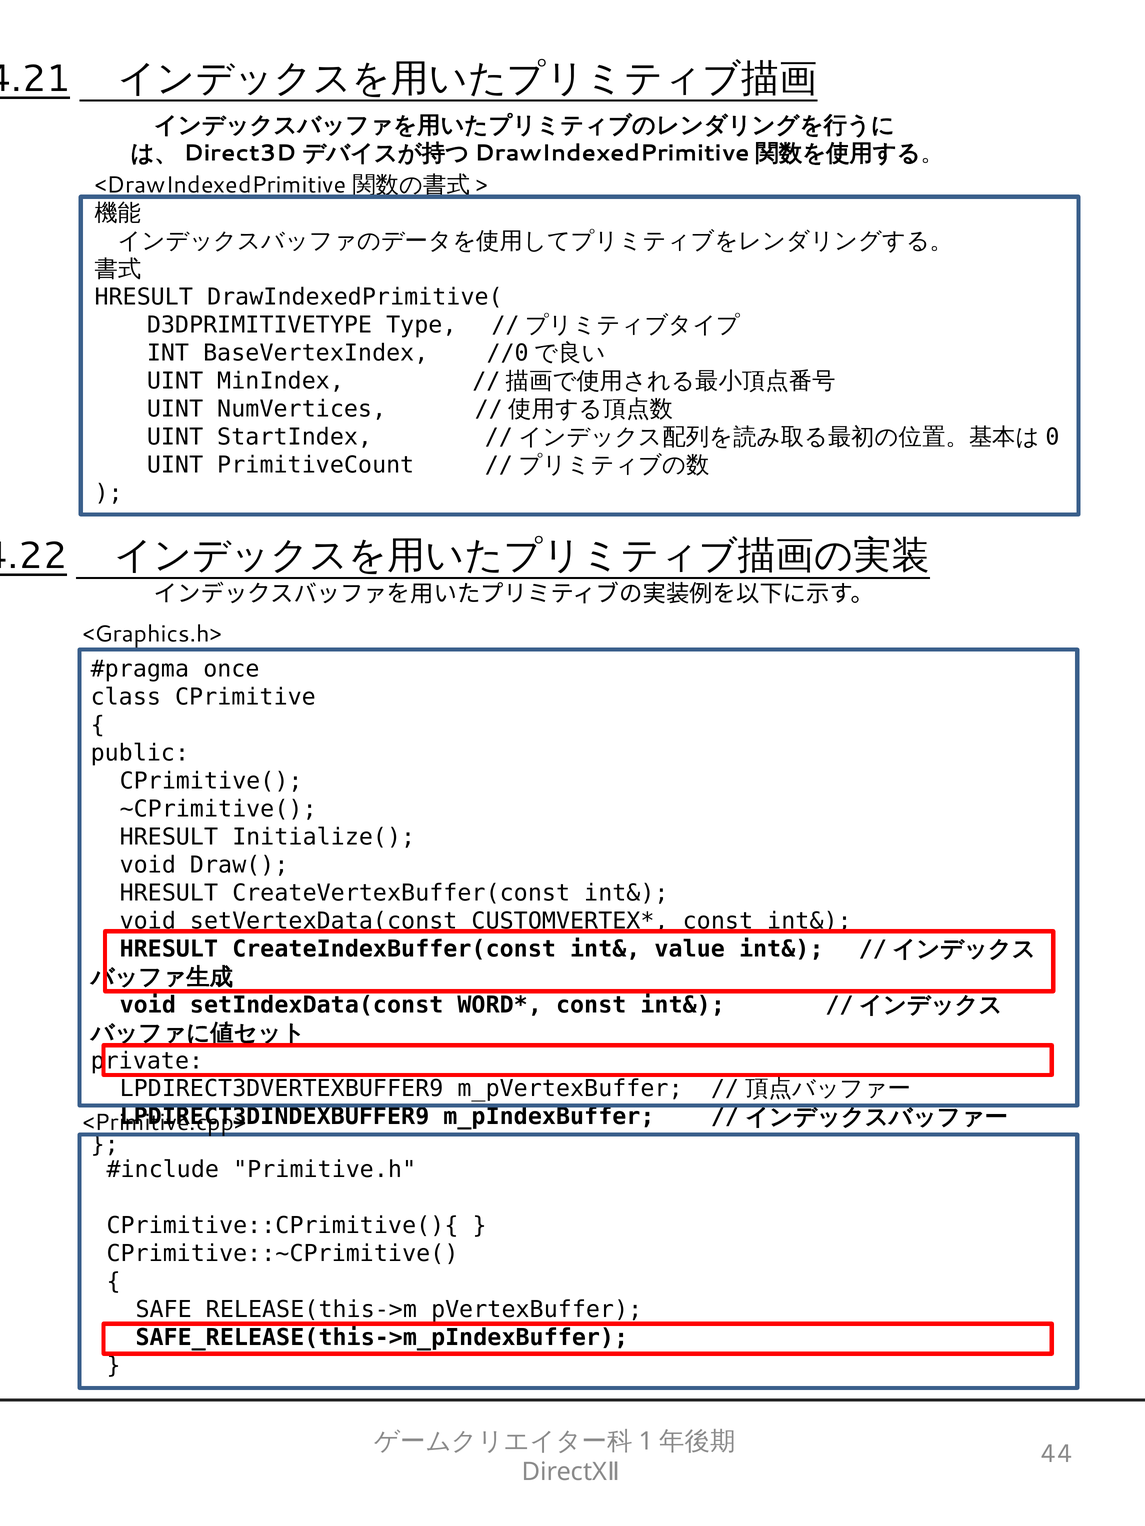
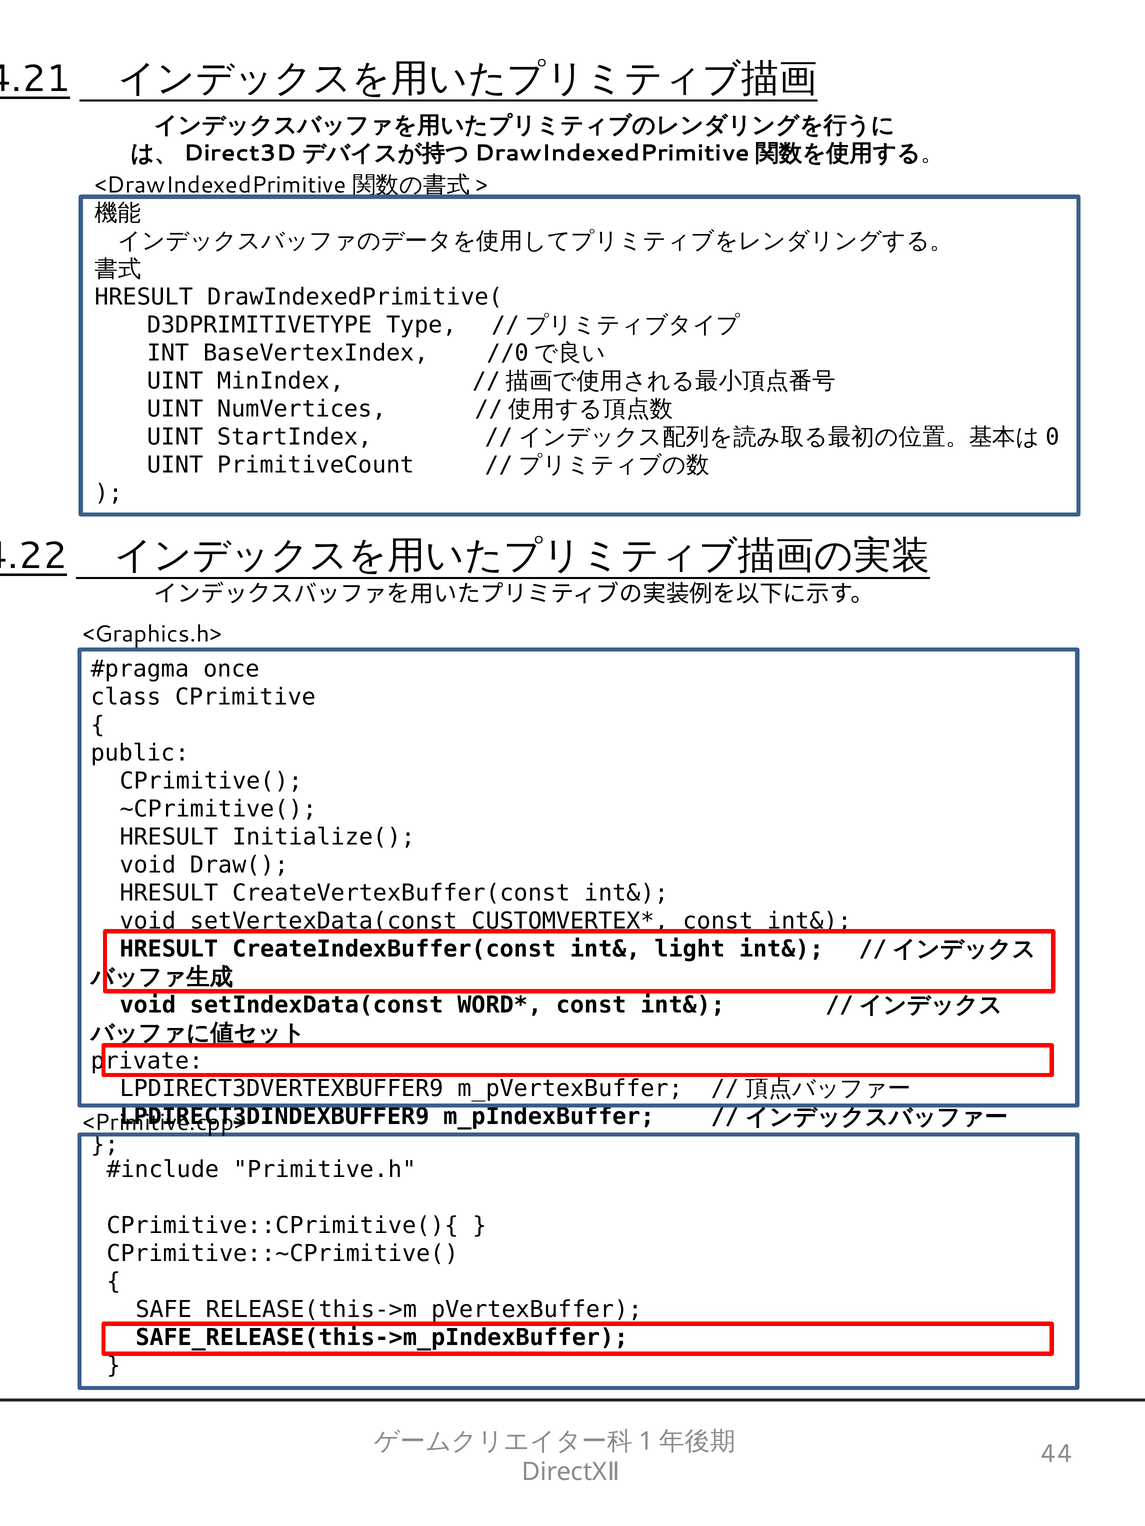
value: value -> light
